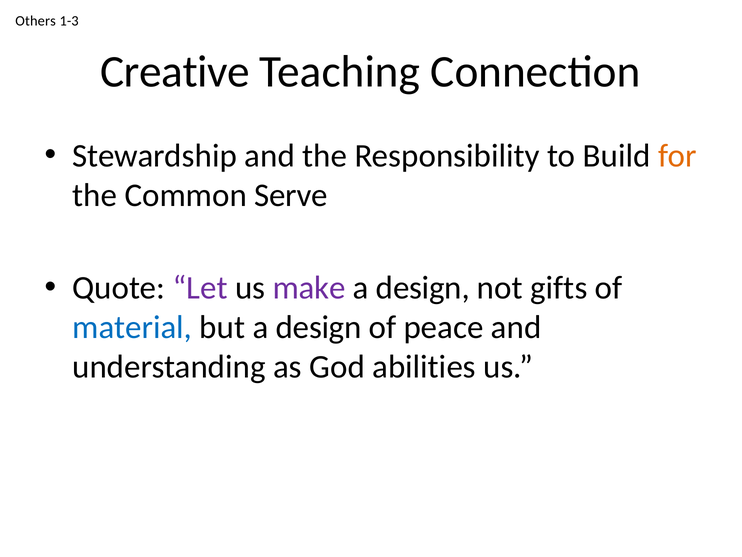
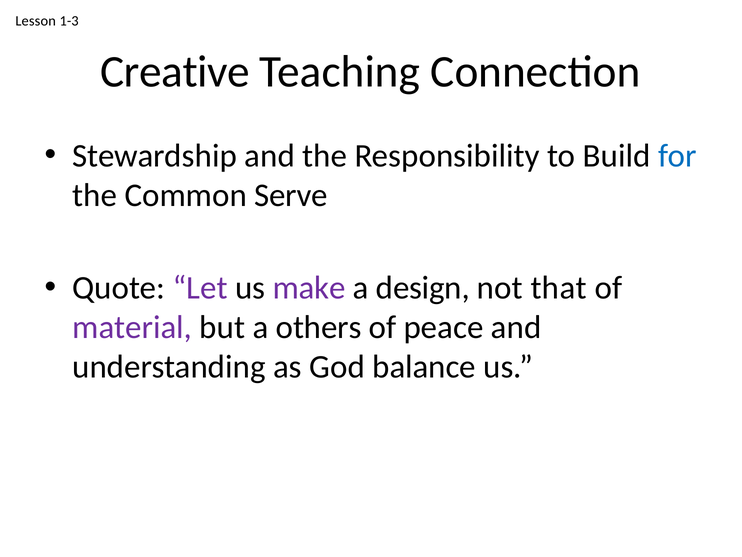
Others: Others -> Lesson
for colour: orange -> blue
gifts: gifts -> that
material colour: blue -> purple
but a design: design -> others
abilities: abilities -> balance
